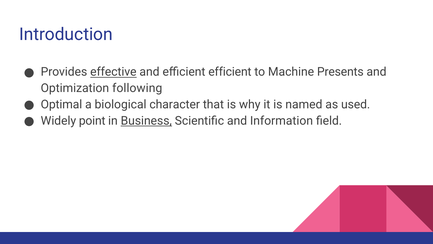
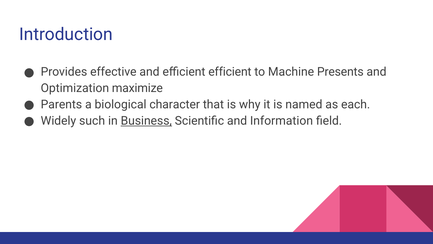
effective underline: present -> none
following: following -> maximize
Optimal: Optimal -> Parents
used: used -> each
point: point -> such
